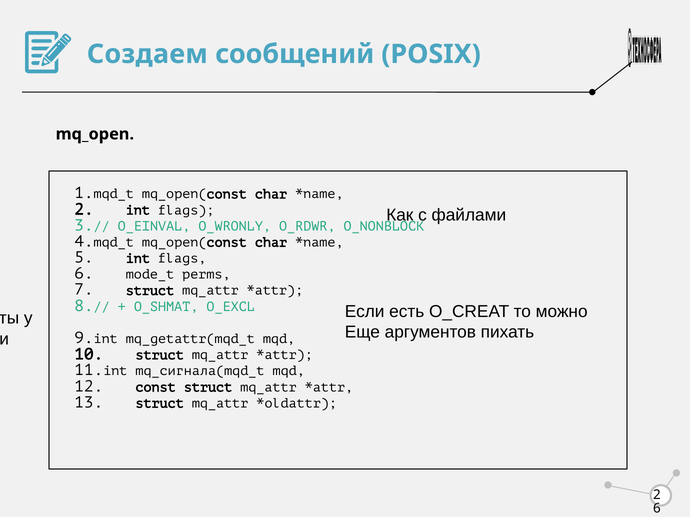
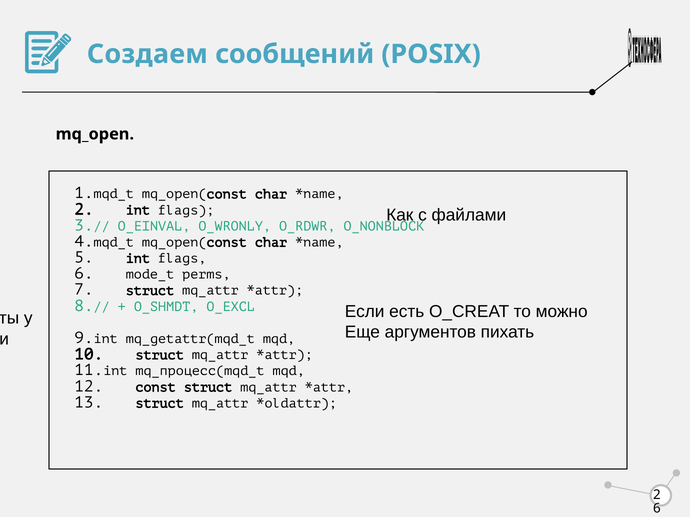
O_SHMAT: O_SHMAT -> O_SHMDT
mq_сигнала(mqd_t: mq_сигнала(mqd_t -> mq_процесс(mqd_t
